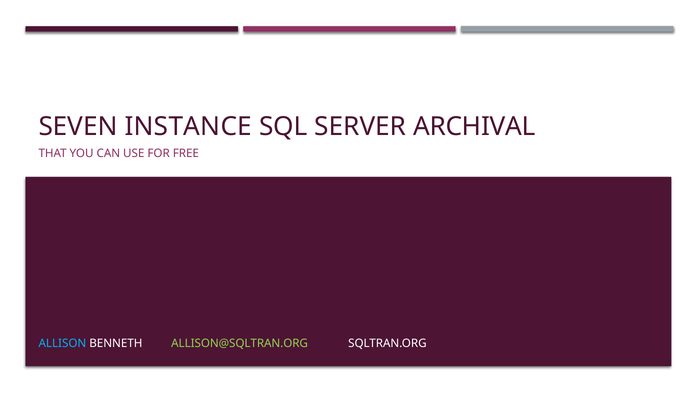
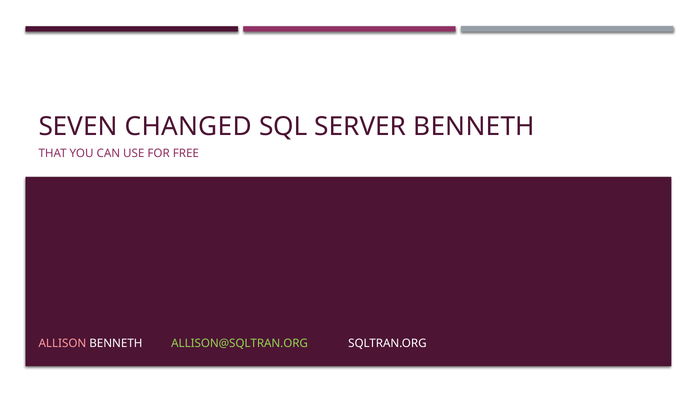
INSTANCE: INSTANCE -> CHANGED
SERVER ARCHIVAL: ARCHIVAL -> BENNETH
ALLISON colour: light blue -> pink
